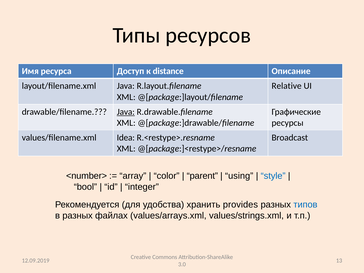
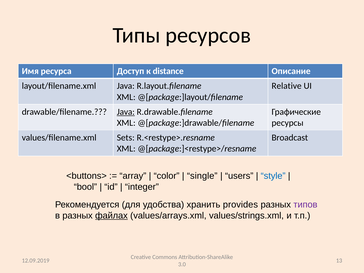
Idea: Idea -> Sets
<number>: <number> -> <buttons>
parent: parent -> single
using: using -> users
типов colour: blue -> purple
файлах underline: none -> present
